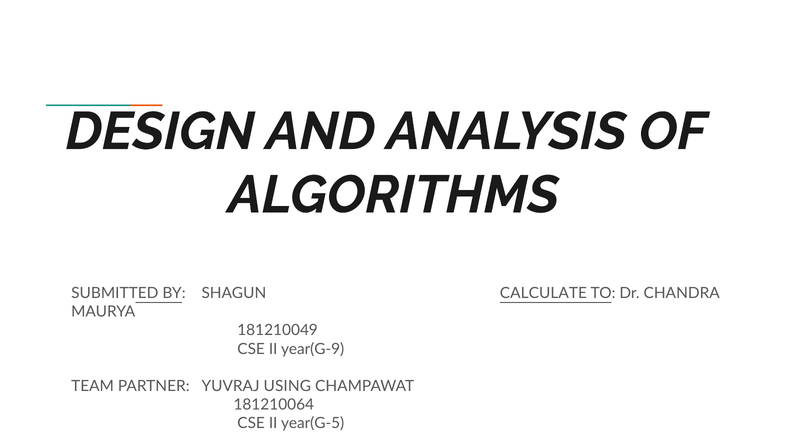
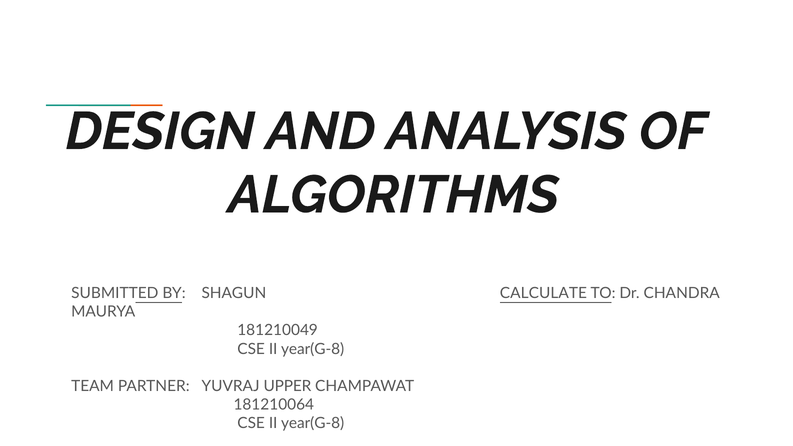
year(G-9 at (313, 349): year(G-9 -> year(G-8
USING: USING -> UPPER
year(G-5 at (313, 423): year(G-5 -> year(G-8
